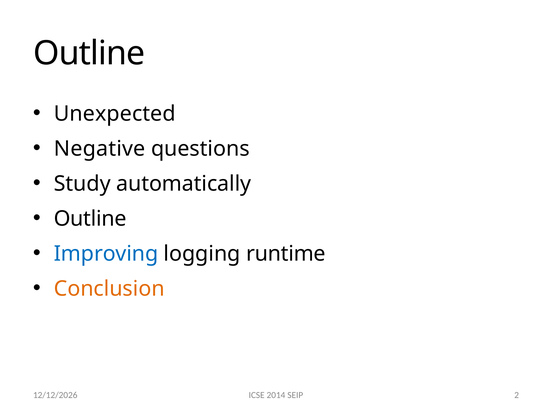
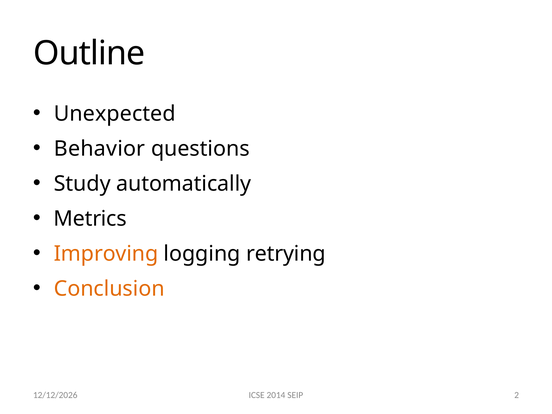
Negative: Negative -> Behavior
Outline at (90, 219): Outline -> Metrics
Improving colour: blue -> orange
runtime: runtime -> retrying
